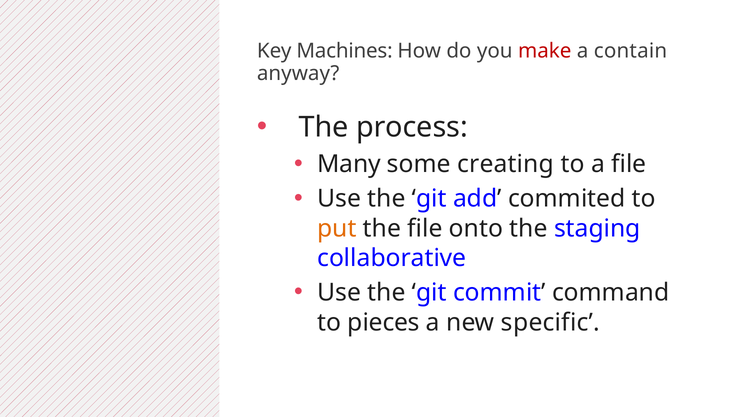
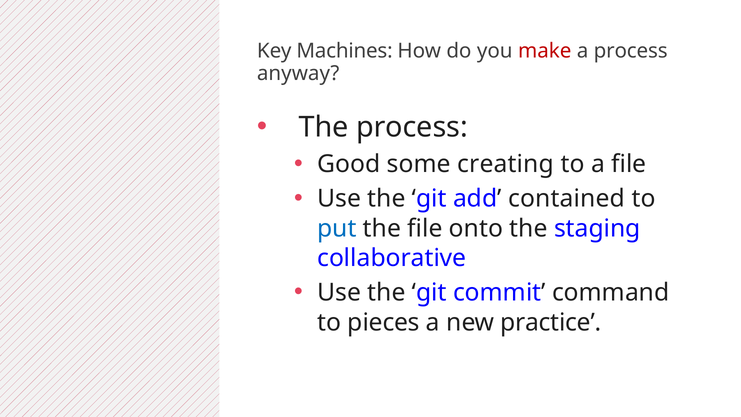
a contain: contain -> process
Many: Many -> Good
commited: commited -> contained
put colour: orange -> blue
specific: specific -> practice
